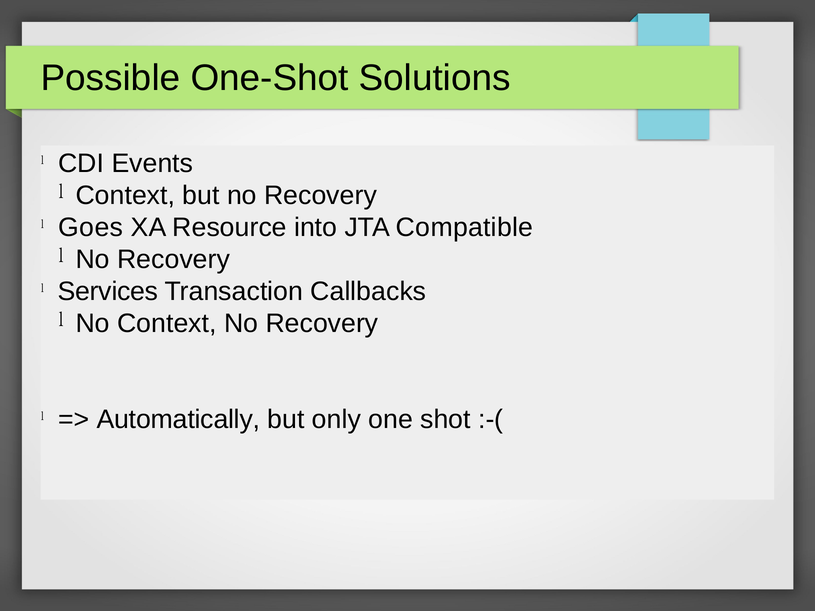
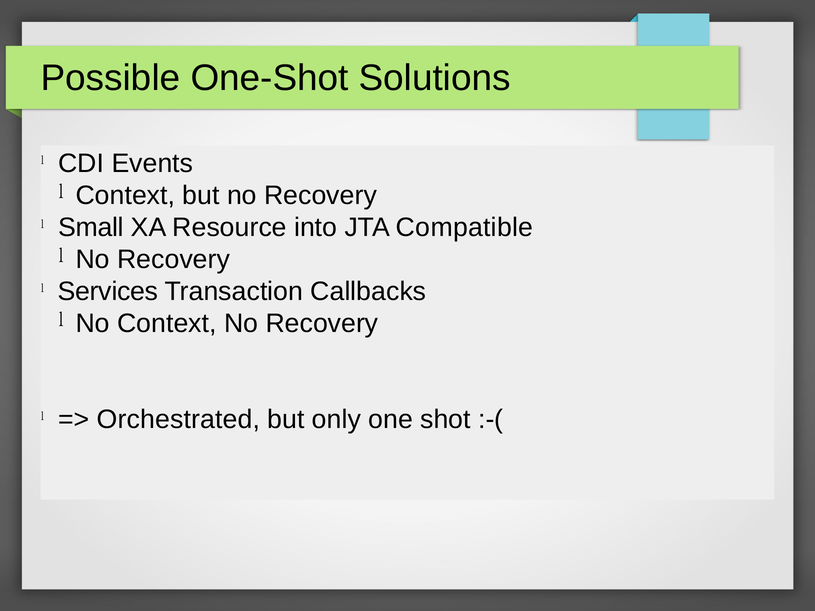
Goes: Goes -> Small
Automatically: Automatically -> Orchestrated
